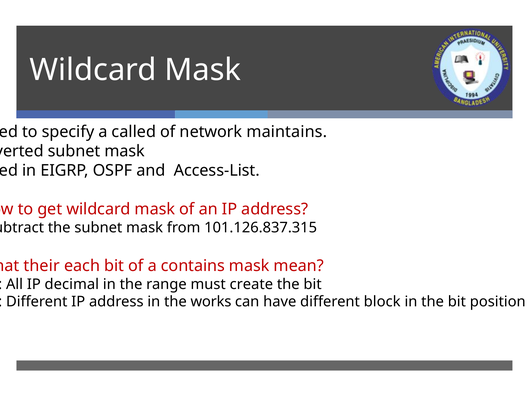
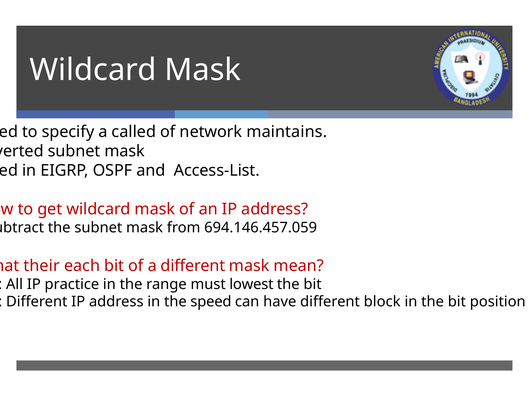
101.126.837.315: 101.126.837.315 -> 694.146.457.059
a contains: contains -> different
decimal: decimal -> practice
create: create -> lowest
works: works -> speed
